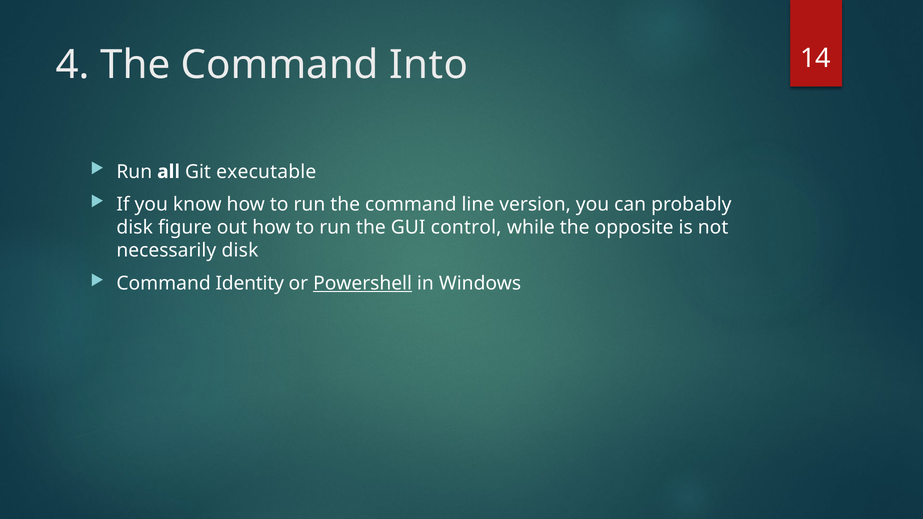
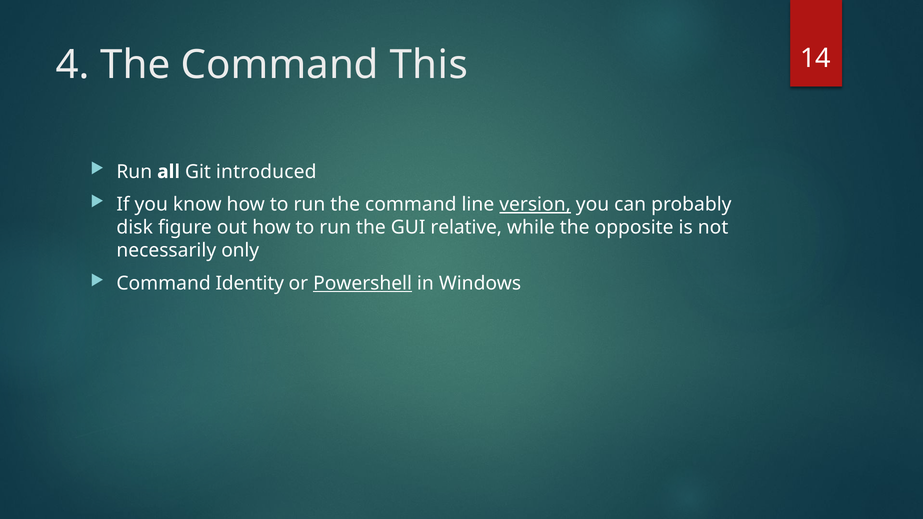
Into: Into -> This
executable: executable -> introduced
version underline: none -> present
control: control -> relative
necessarily disk: disk -> only
